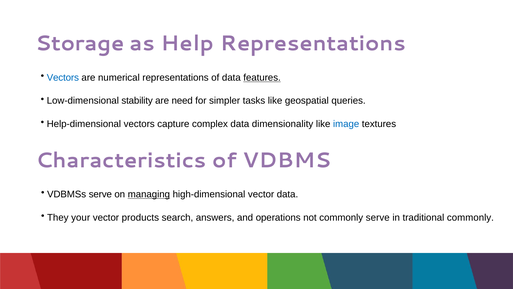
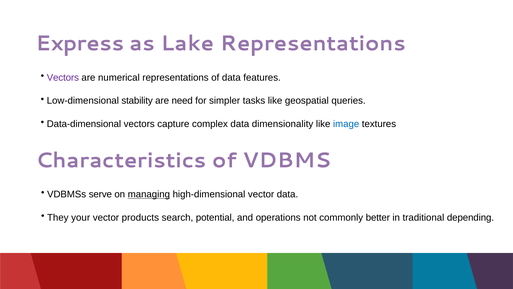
Storage: Storage -> Express
Help: Help -> Lake
Vectors at (63, 78) colour: blue -> purple
features underline: present -> none
Help-dimensional: Help-dimensional -> Data-dimensional
answers: answers -> potential
commonly serve: serve -> better
traditional commonly: commonly -> depending
